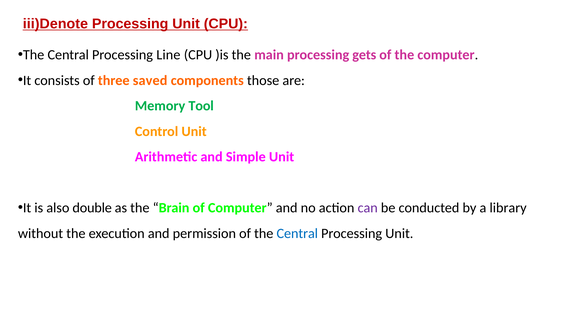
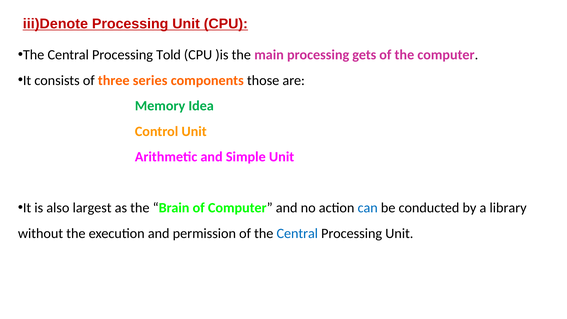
Line: Line -> Told
saved: saved -> series
Tool: Tool -> Idea
double: double -> largest
can colour: purple -> blue
